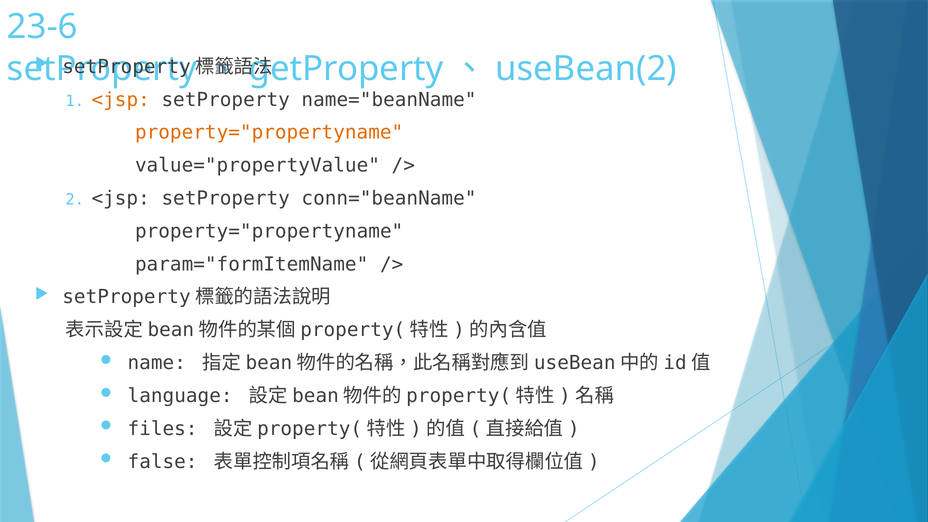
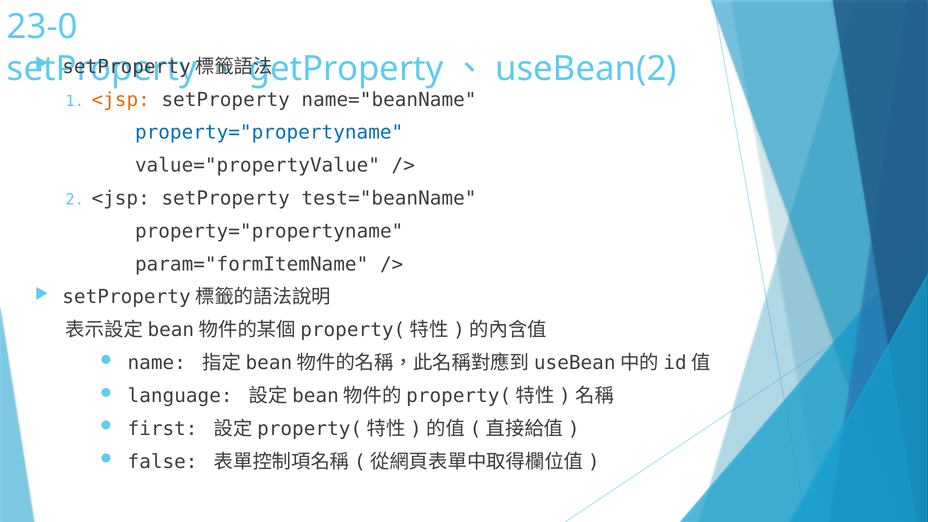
23-6: 23-6 -> 23-0
property="propertyname at (269, 133) colour: orange -> blue
conn="beanName: conn="beanName -> test="beanName
files: files -> first
